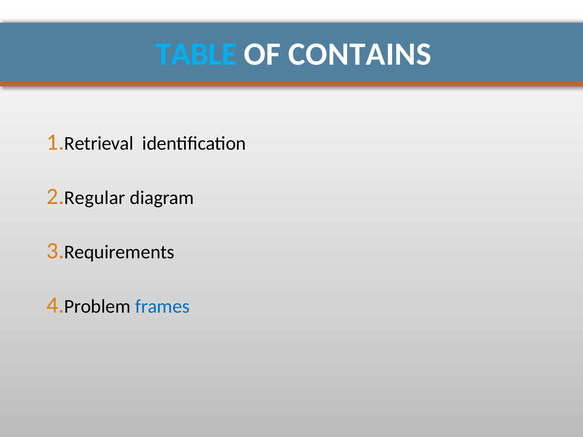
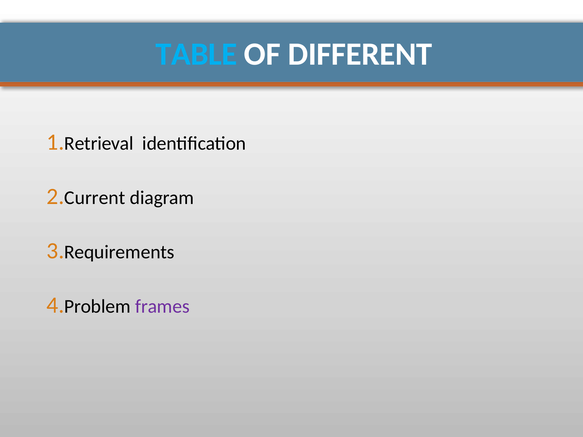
CONTAINS: CONTAINS -> DIFFERENT
Regular: Regular -> Current
frames colour: blue -> purple
